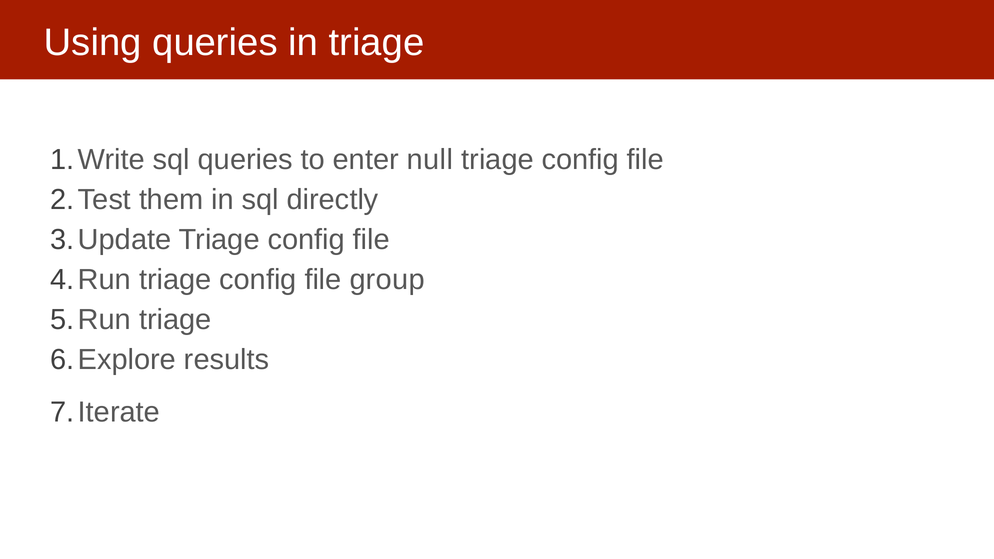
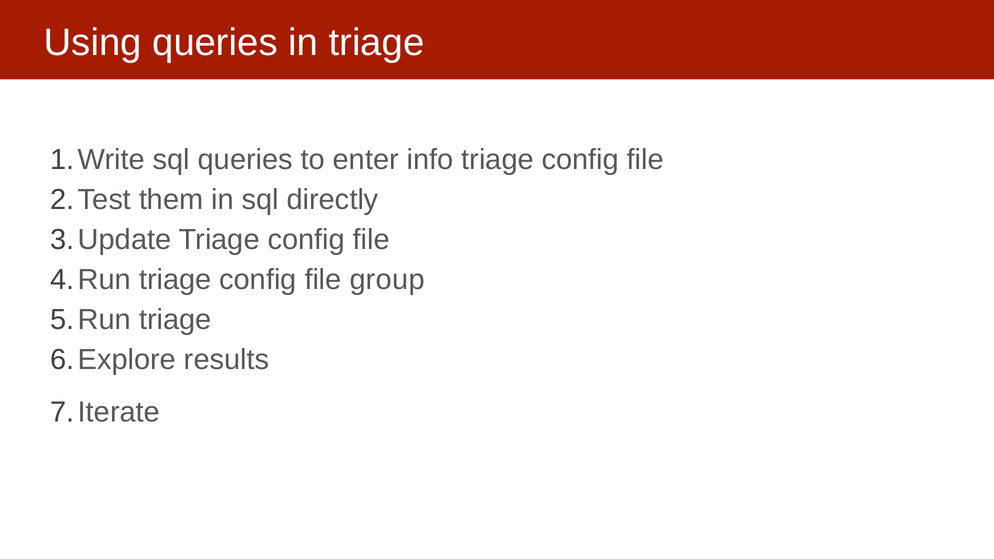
null: null -> info
